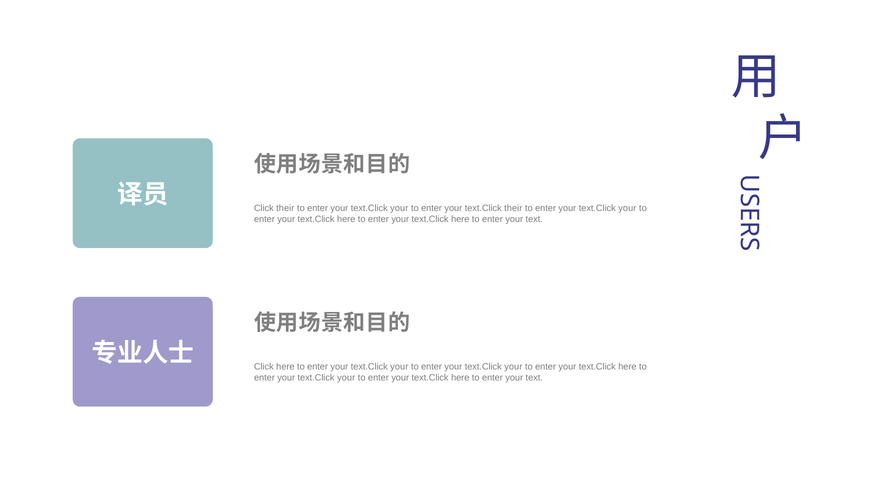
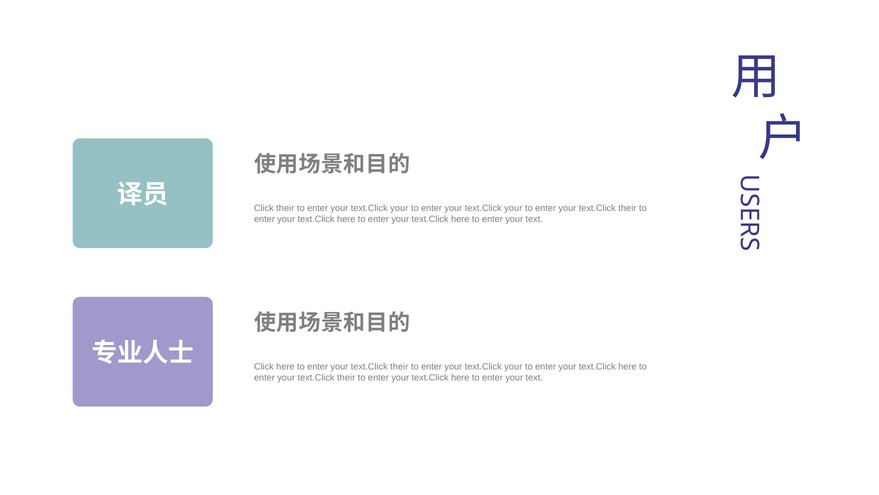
their at (513, 208): their -> your
your at (627, 208): your -> their
your at (399, 367): your -> their
your at (346, 378): your -> their
